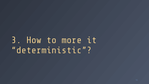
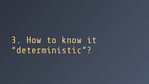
more: more -> know
